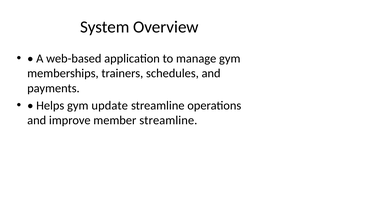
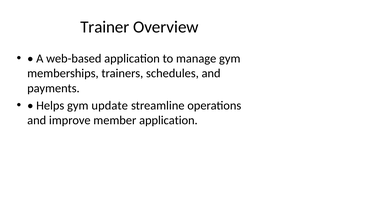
System: System -> Trainer
member streamline: streamline -> application
